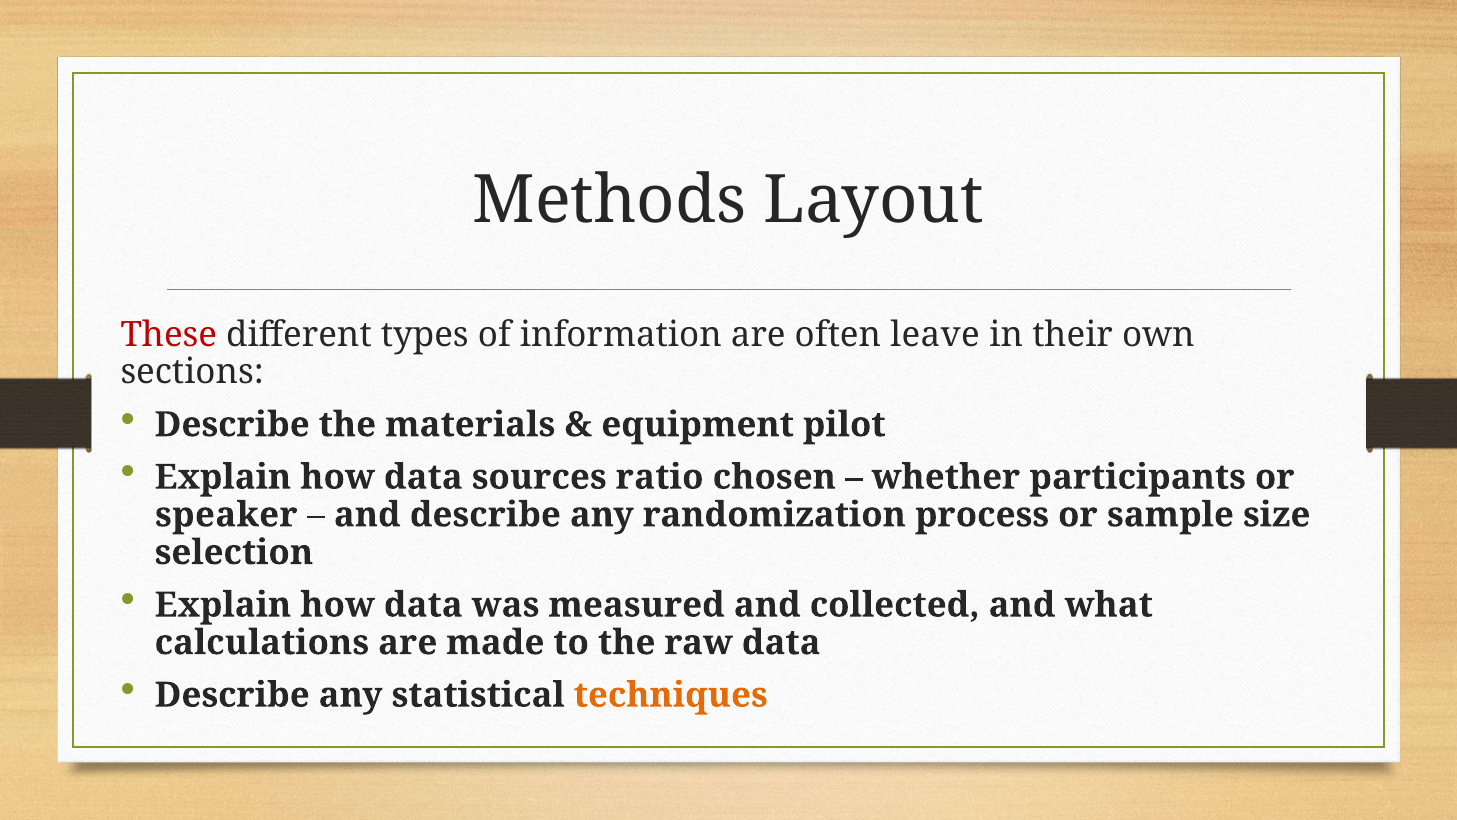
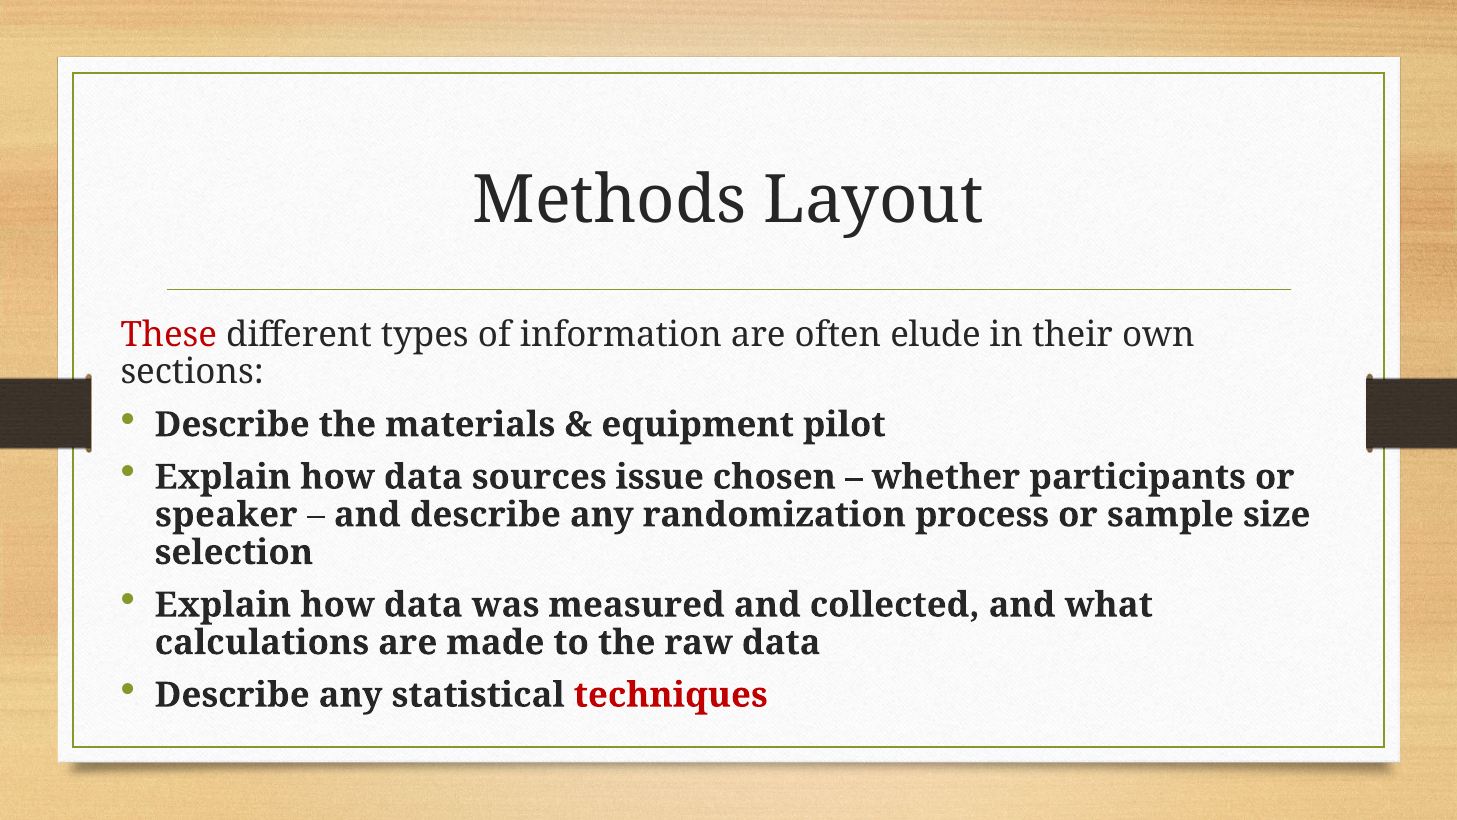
leave: leave -> elude
ratio: ratio -> issue
techniques colour: orange -> red
